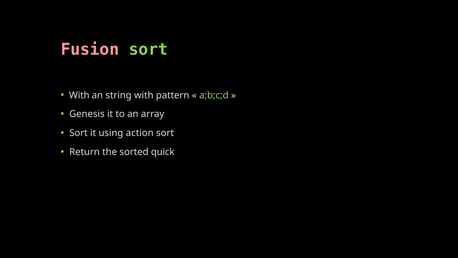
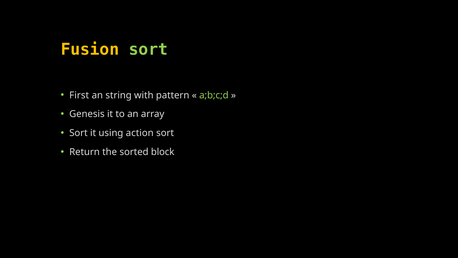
Fusion colour: pink -> yellow
With at (79, 95): With -> First
quick: quick -> block
